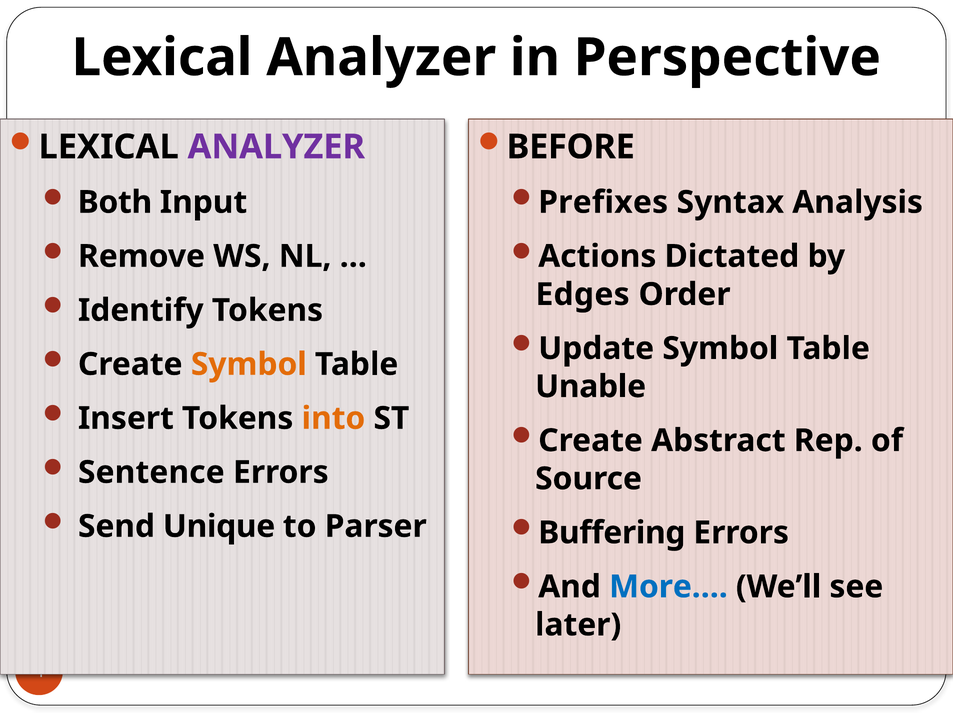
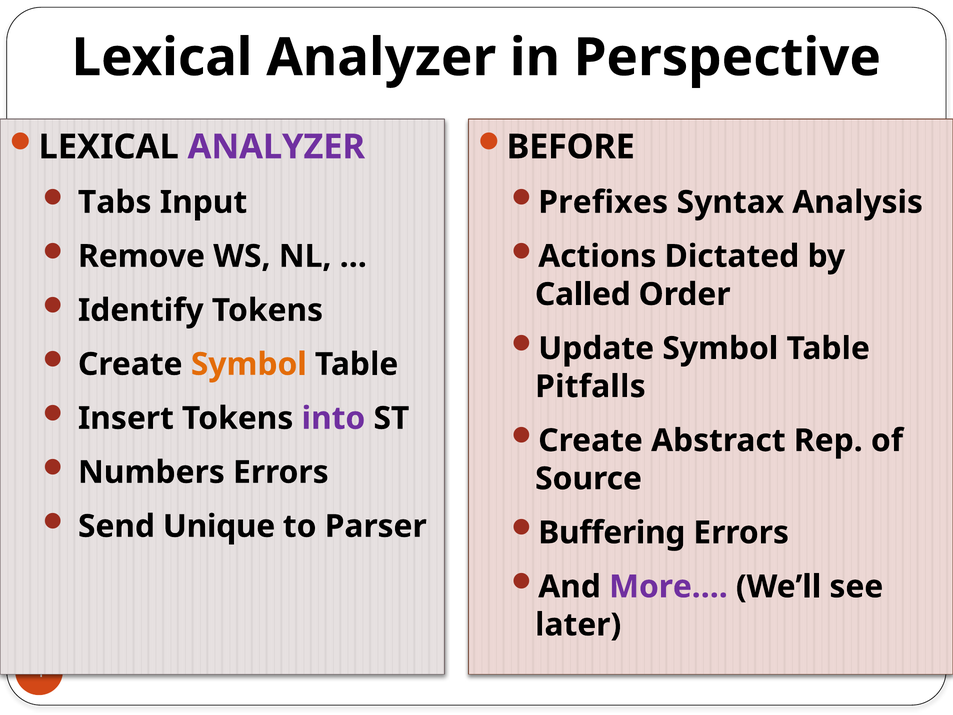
Both: Both -> Tabs
Edges: Edges -> Called
Unable: Unable -> Pitfalls
into colour: orange -> purple
Sentence: Sentence -> Numbers
More… colour: blue -> purple
